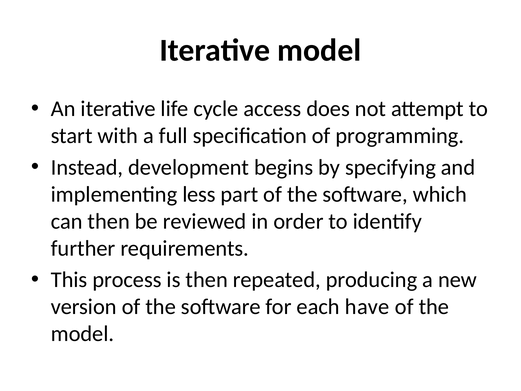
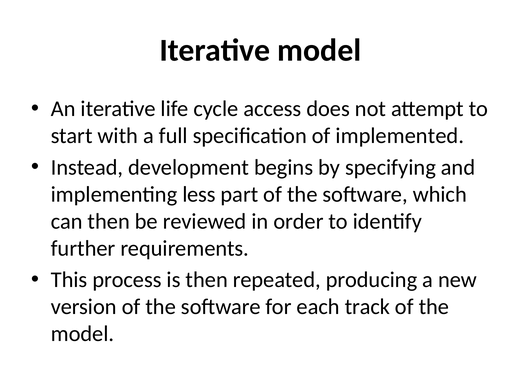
programming: programming -> implemented
have: have -> track
